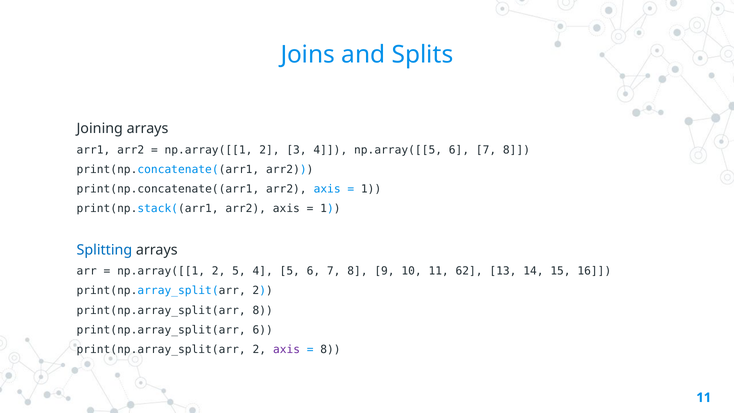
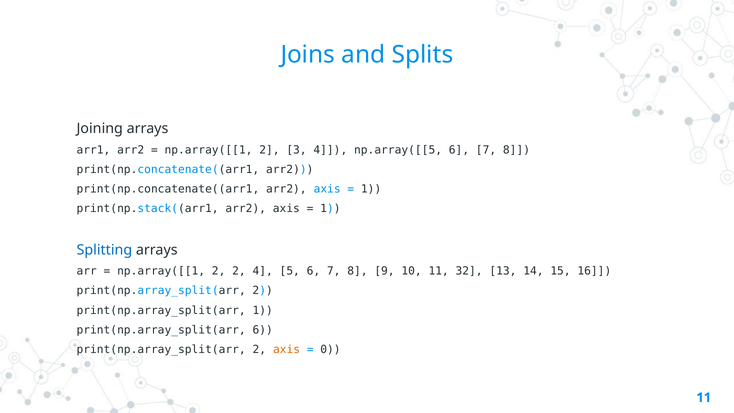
2 5: 5 -> 2
62: 62 -> 32
print(np.array_split(arr 8: 8 -> 1
axis at (287, 349) colour: purple -> orange
8 at (330, 349): 8 -> 0
